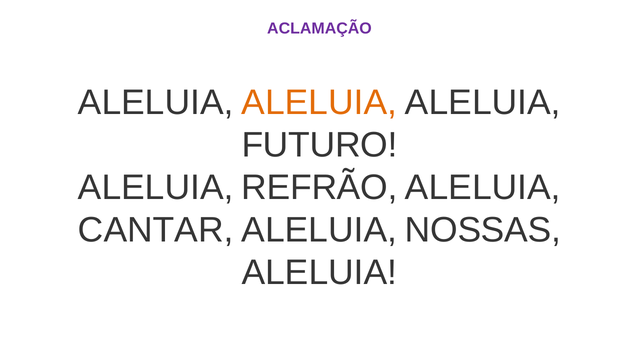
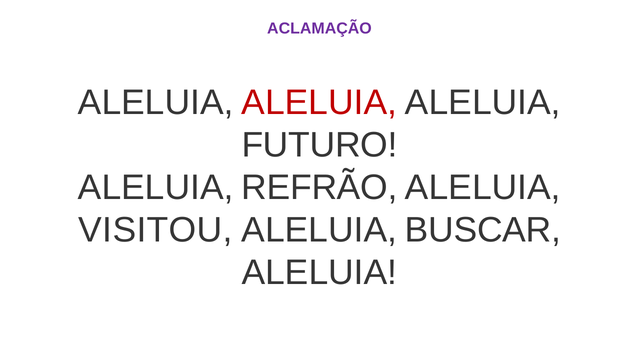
ALELUIA at (319, 103) colour: orange -> red
CANTAR: CANTAR -> VISITOU
NOSSAS: NOSSAS -> BUSCAR
